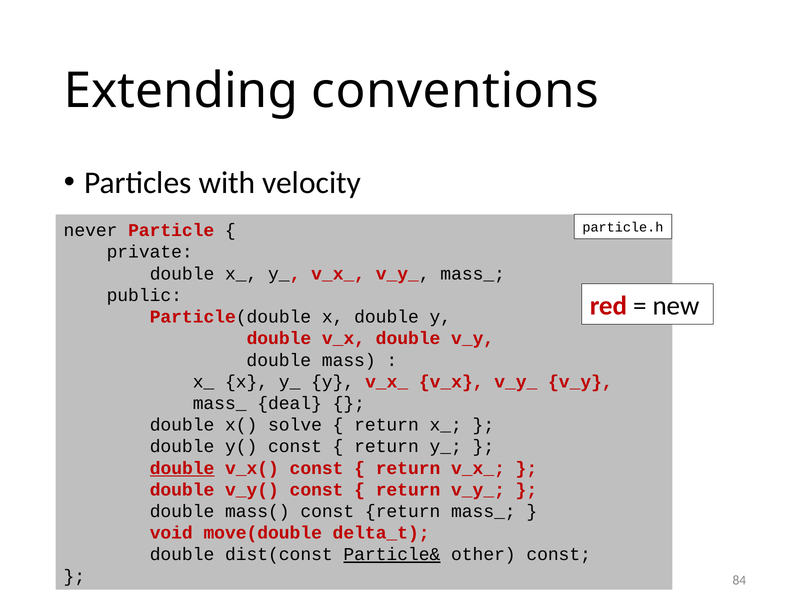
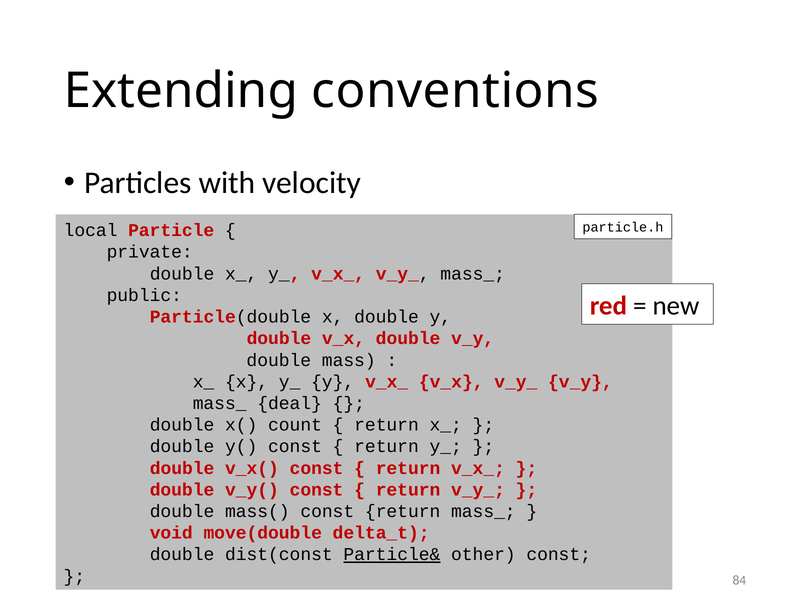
never: never -> local
solve: solve -> count
double at (182, 468) underline: present -> none
